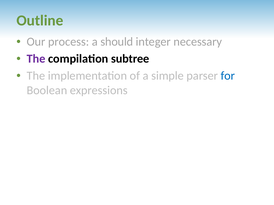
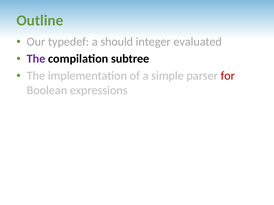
process: process -> typedef
necessary: necessary -> evaluated
for colour: blue -> red
